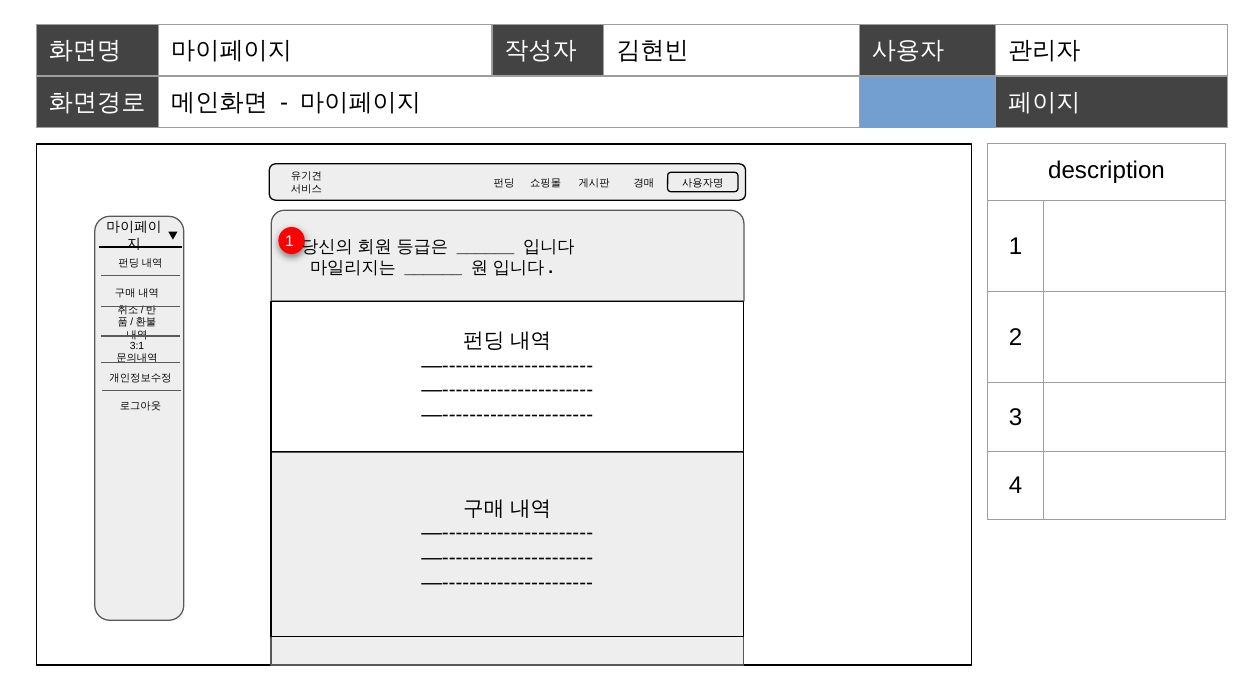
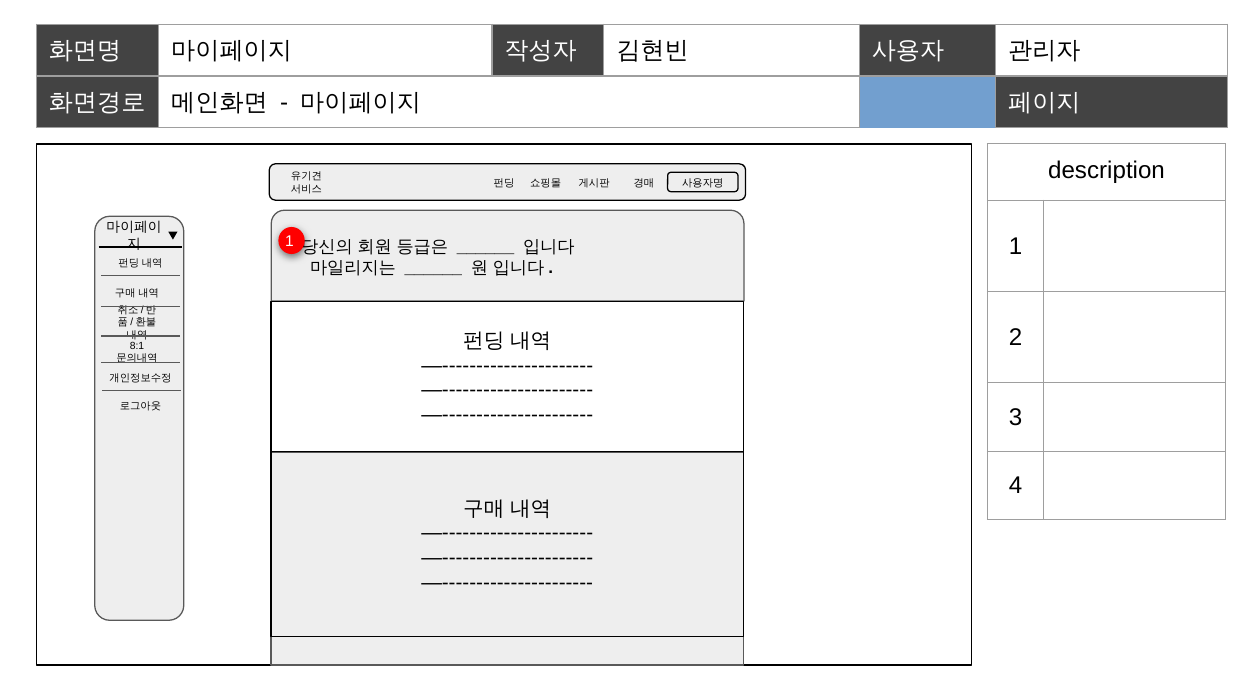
3:1: 3:1 -> 8:1
